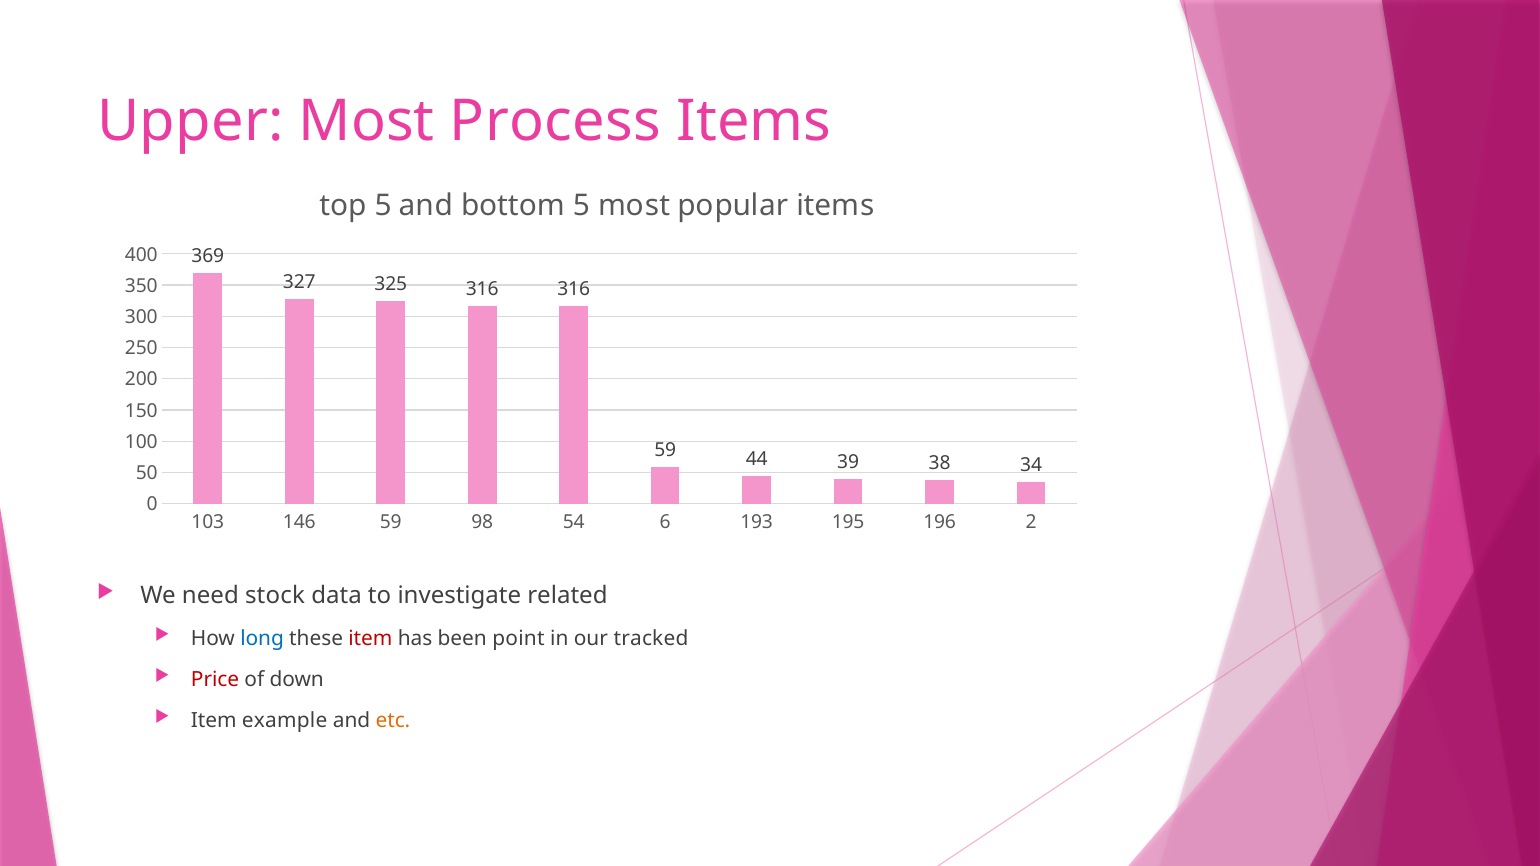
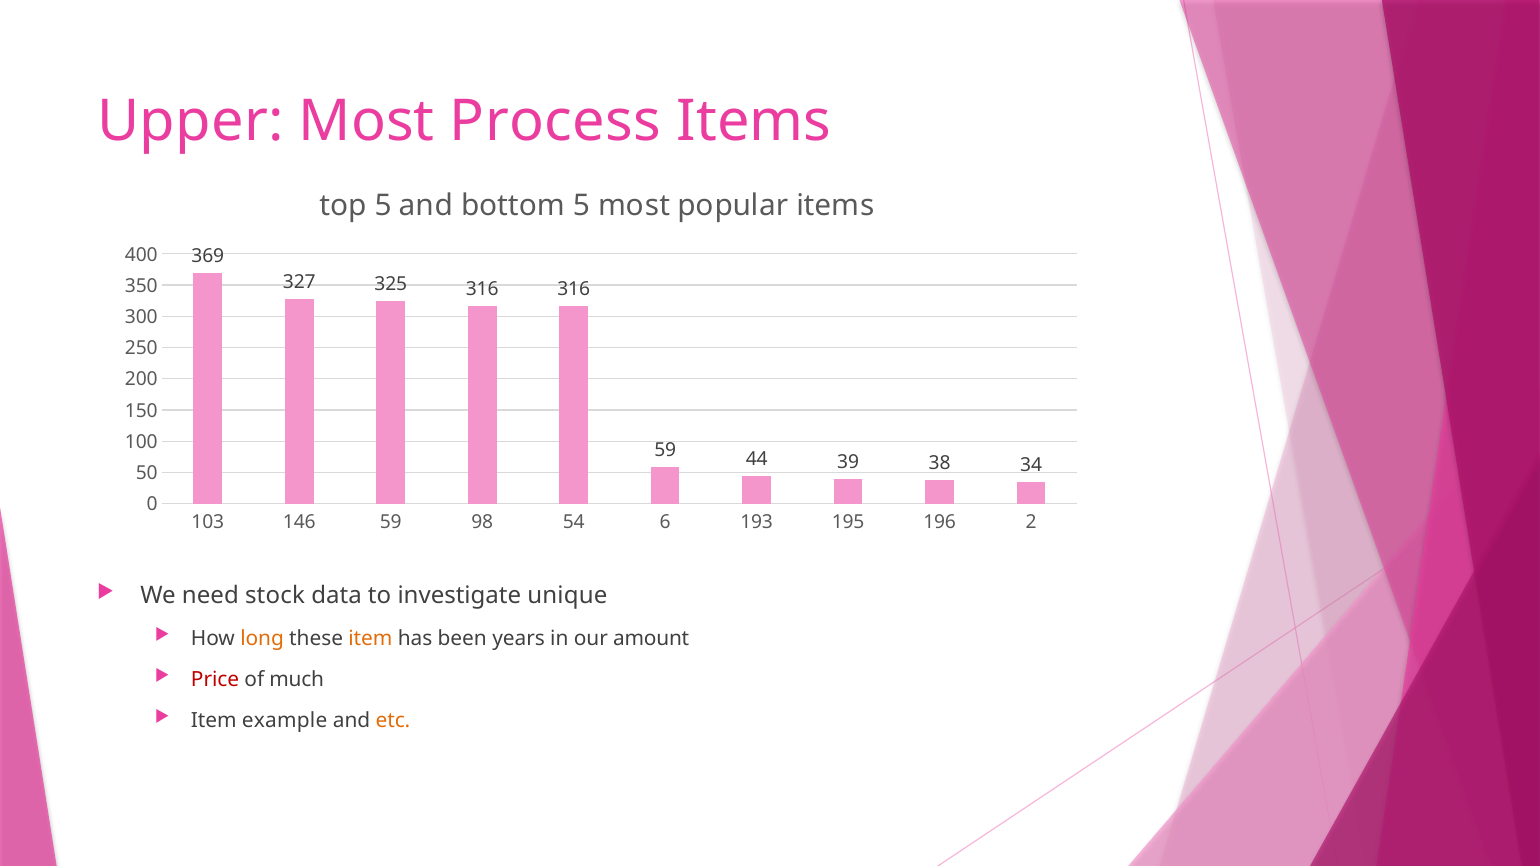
related: related -> unique
long colour: blue -> orange
item at (370, 639) colour: red -> orange
point: point -> years
tracked: tracked -> amount
down: down -> much
